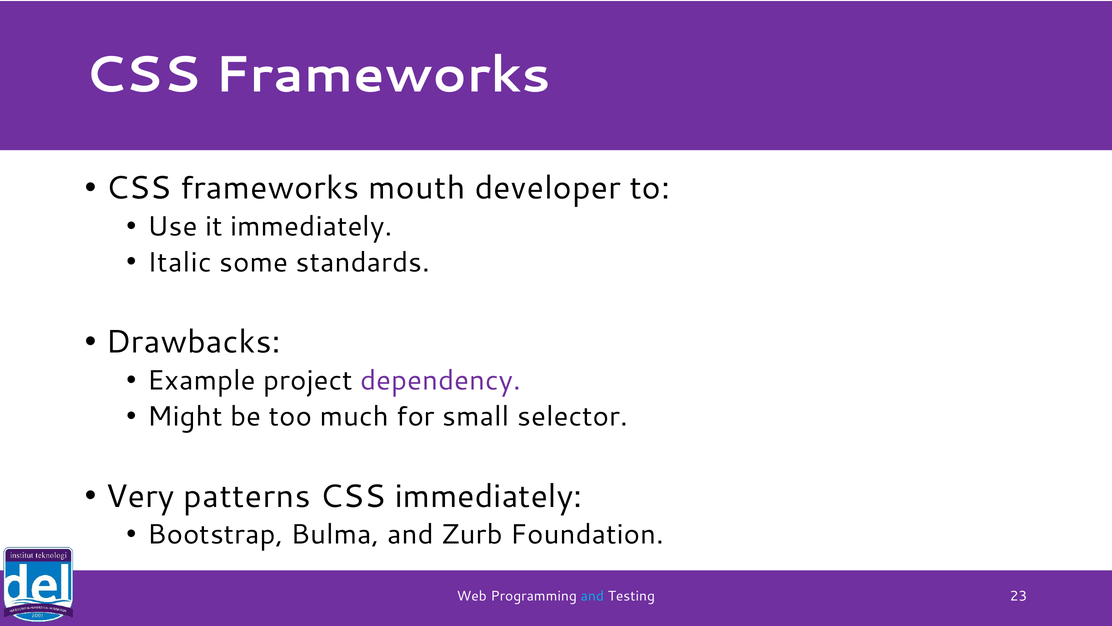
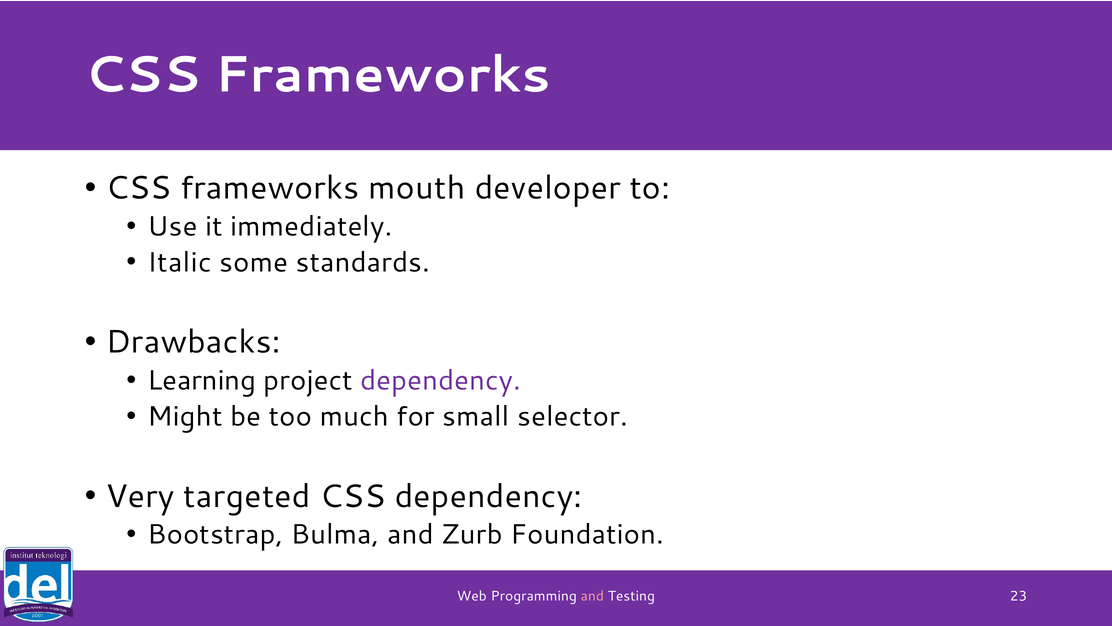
Example: Example -> Learning
patterns: patterns -> targeted
CSS immediately: immediately -> dependency
and at (592, 596) colour: light blue -> pink
